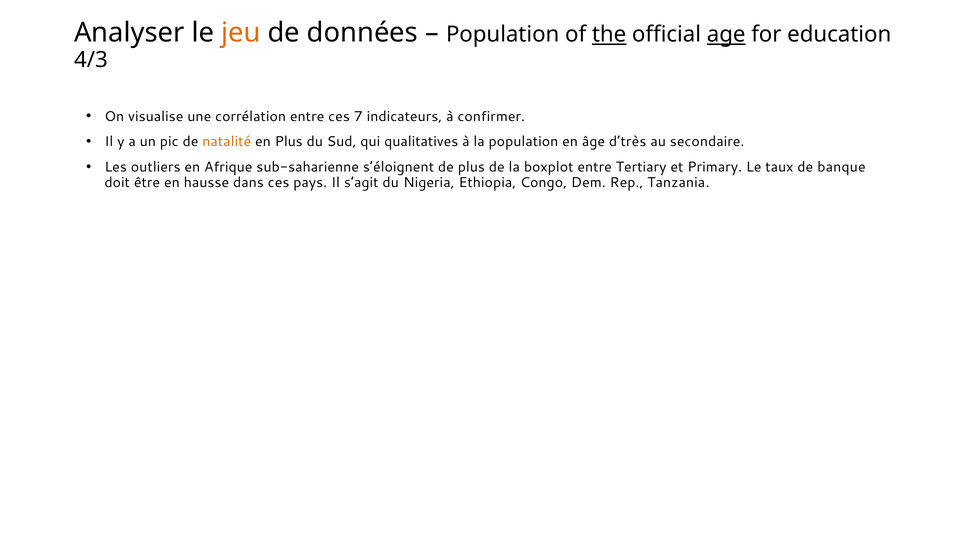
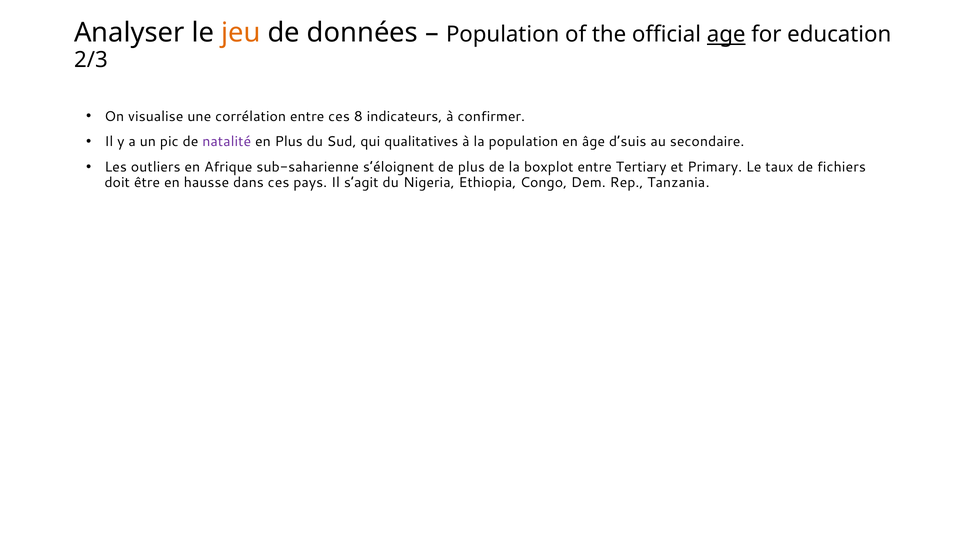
the underline: present -> none
4/3: 4/3 -> 2/3
7: 7 -> 8
natalité colour: orange -> purple
d’très: d’très -> d’suis
banque: banque -> fichiers
